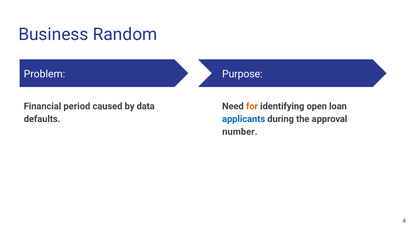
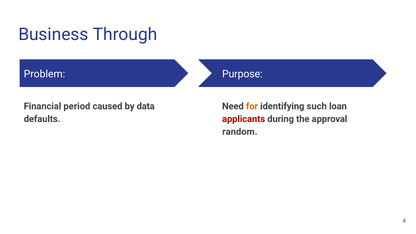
Random: Random -> Through
open: open -> such
applicants colour: blue -> red
number: number -> random
